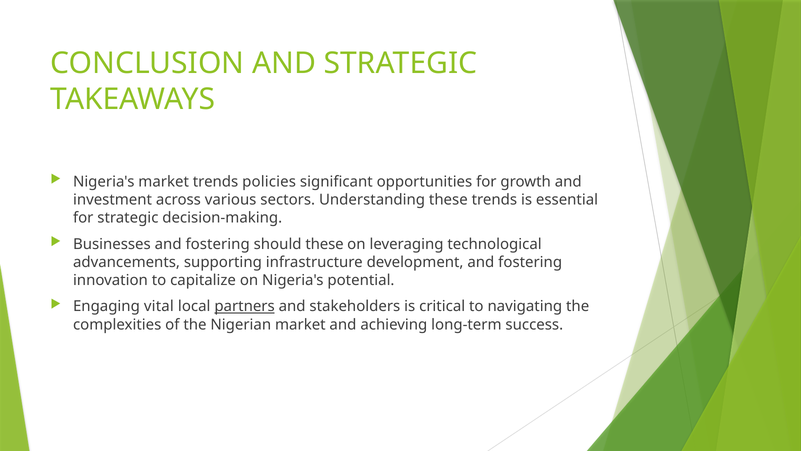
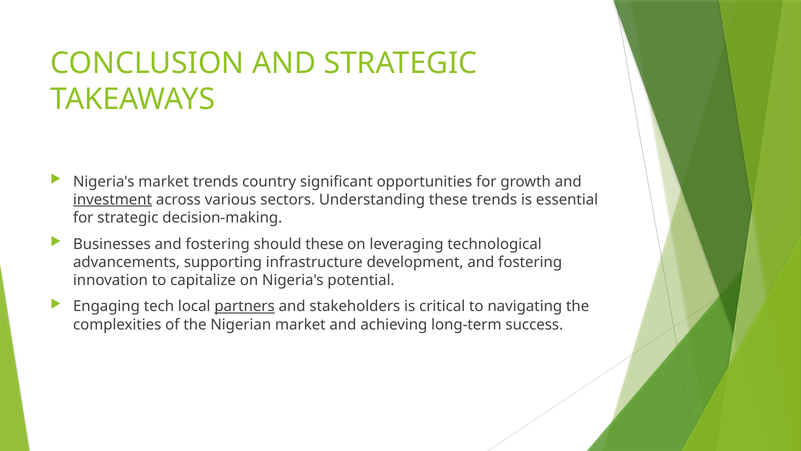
policies: policies -> country
investment underline: none -> present
vital: vital -> tech
